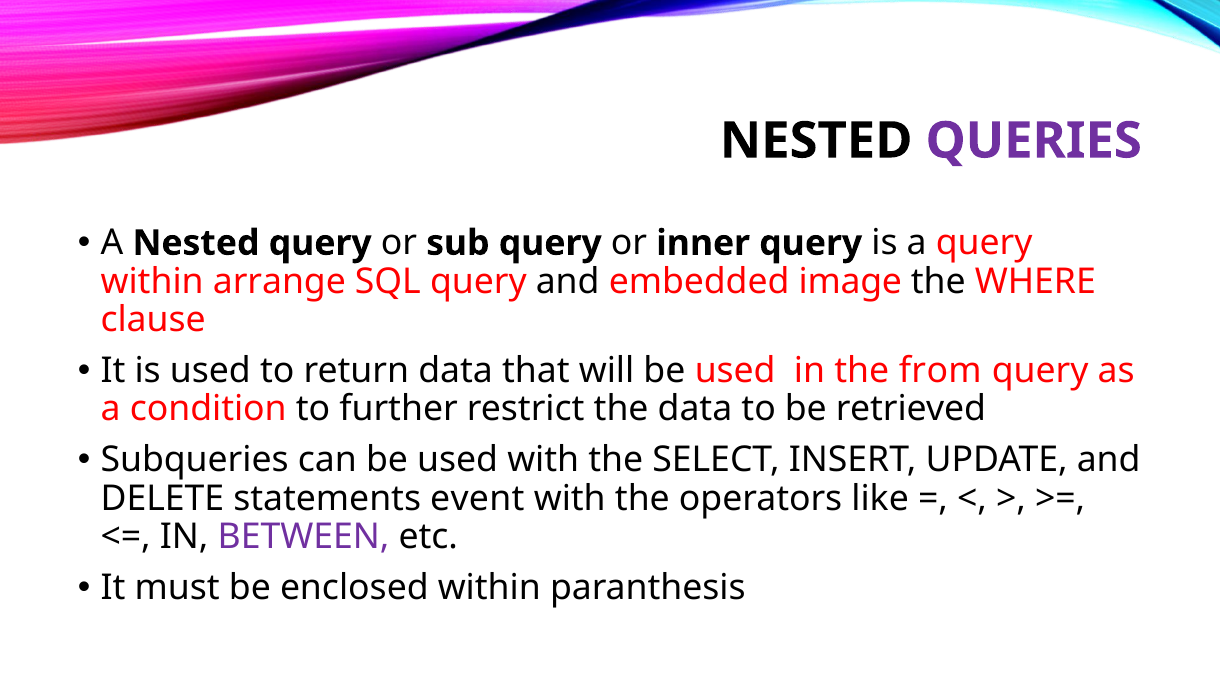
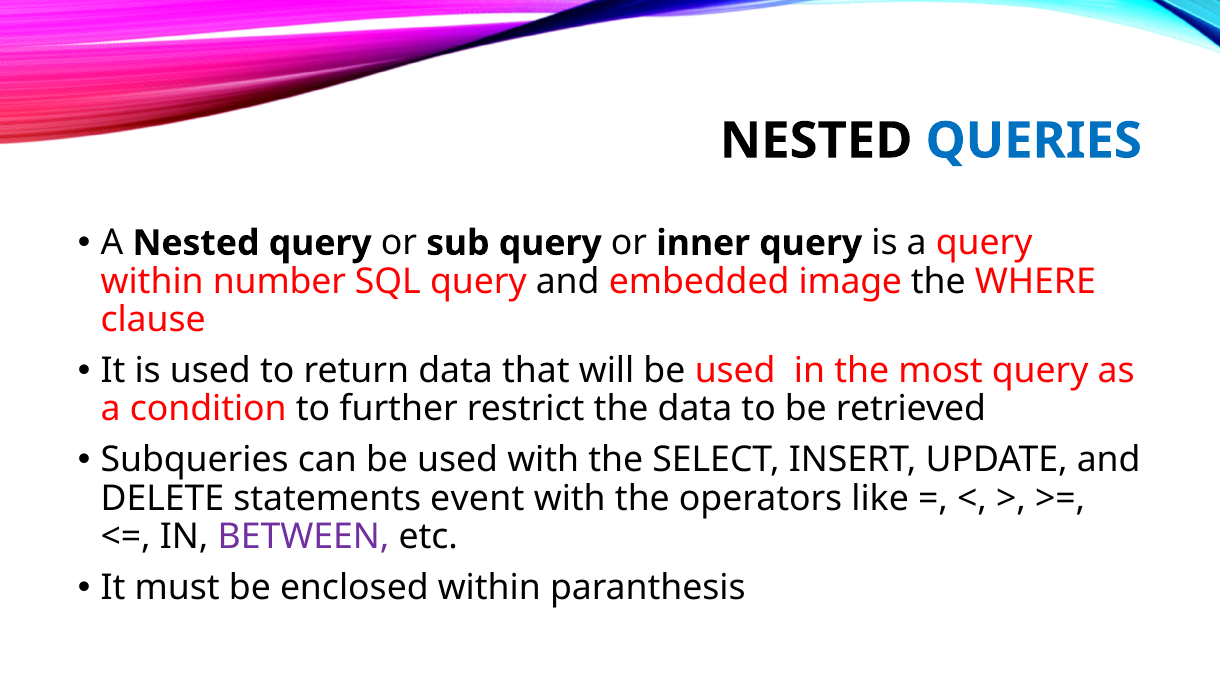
QUERIES colour: purple -> blue
arrange: arrange -> number
from: from -> most
